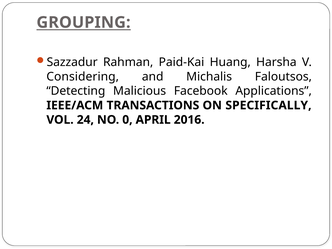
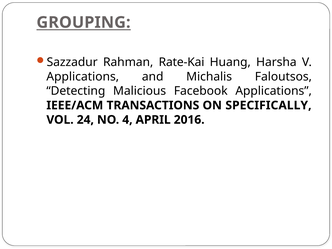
Paid-Kai: Paid-Kai -> Rate-Kai
Considering at (83, 77): Considering -> Applications
0: 0 -> 4
